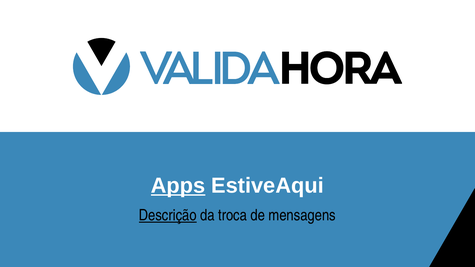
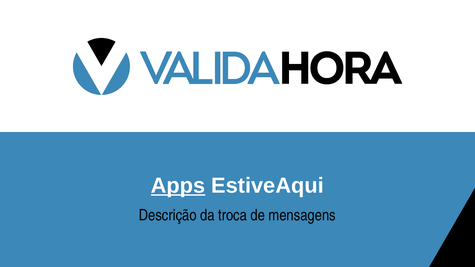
Descrição underline: present -> none
